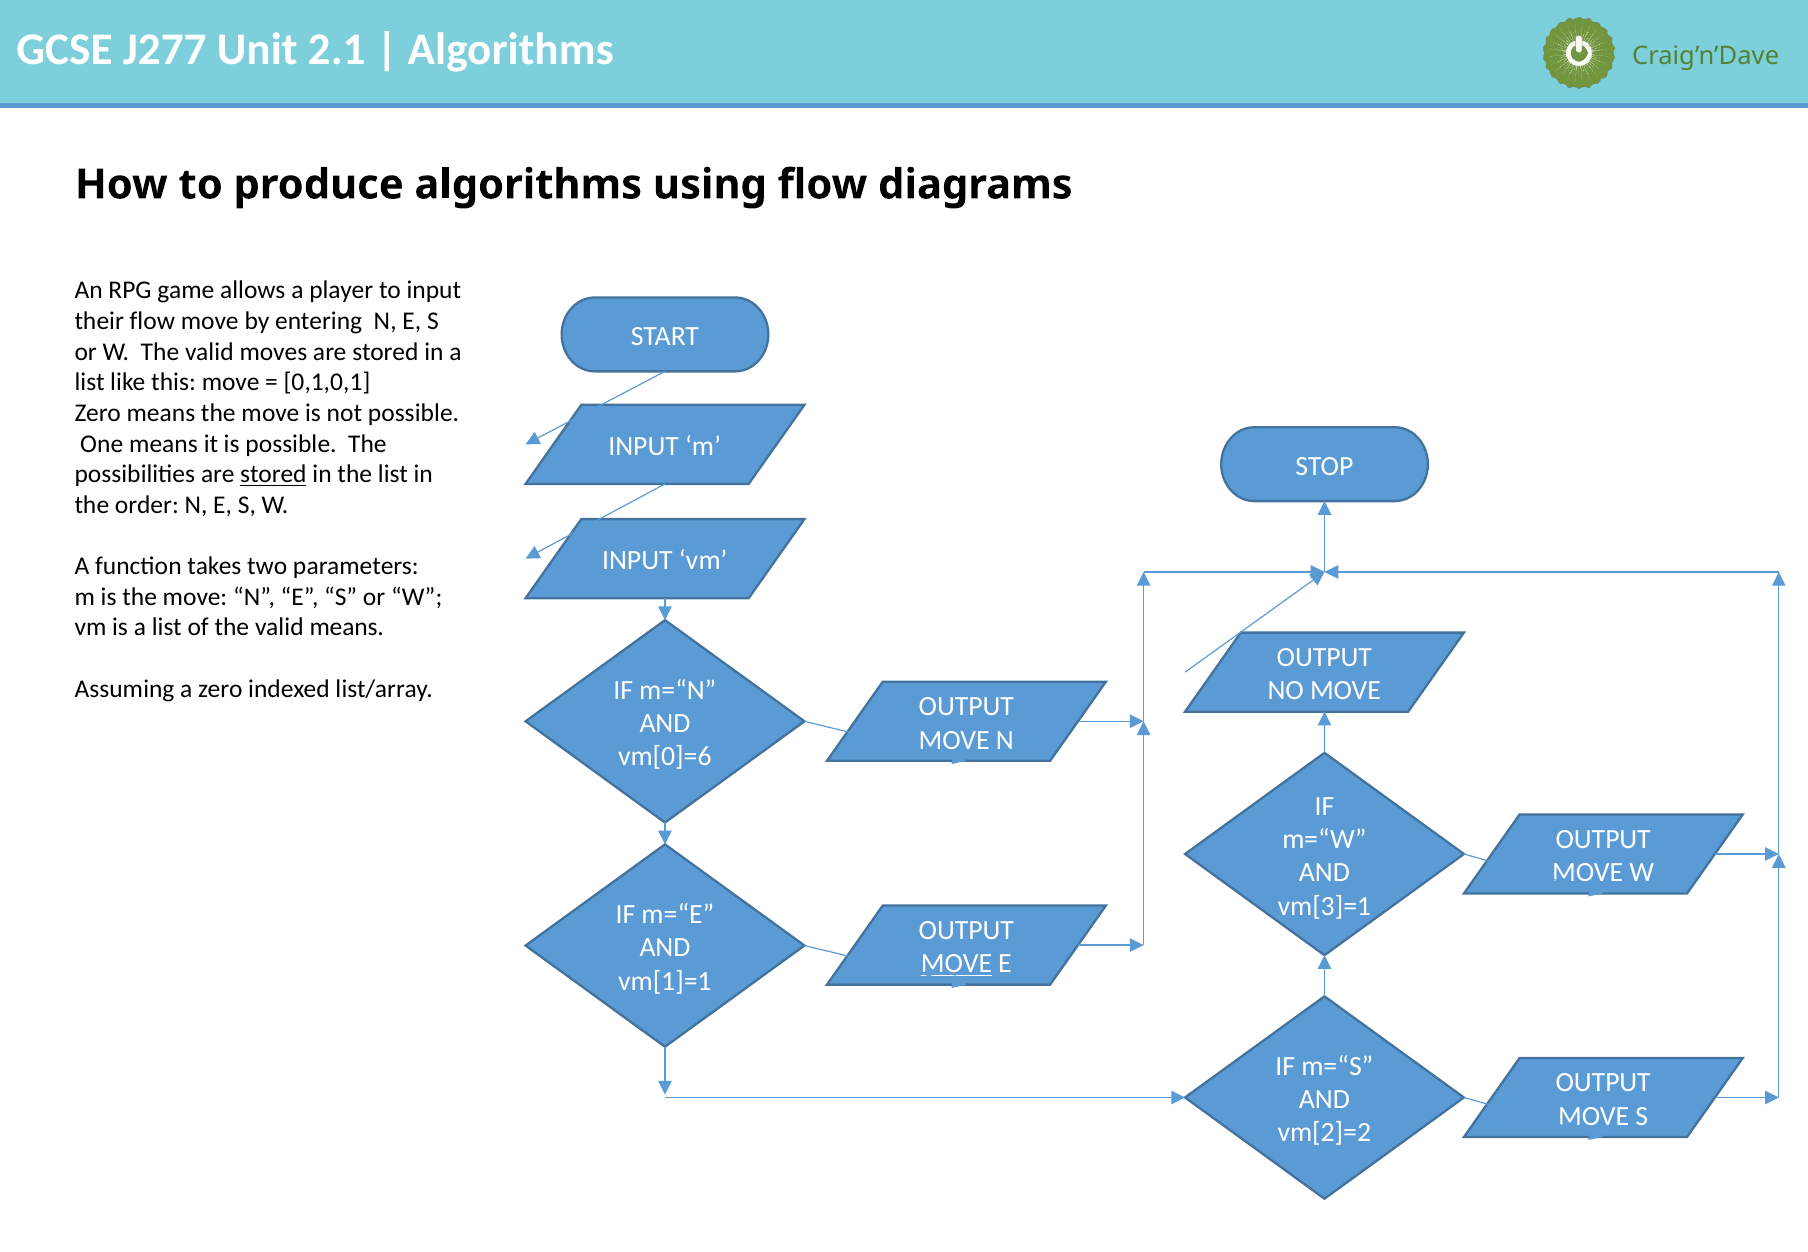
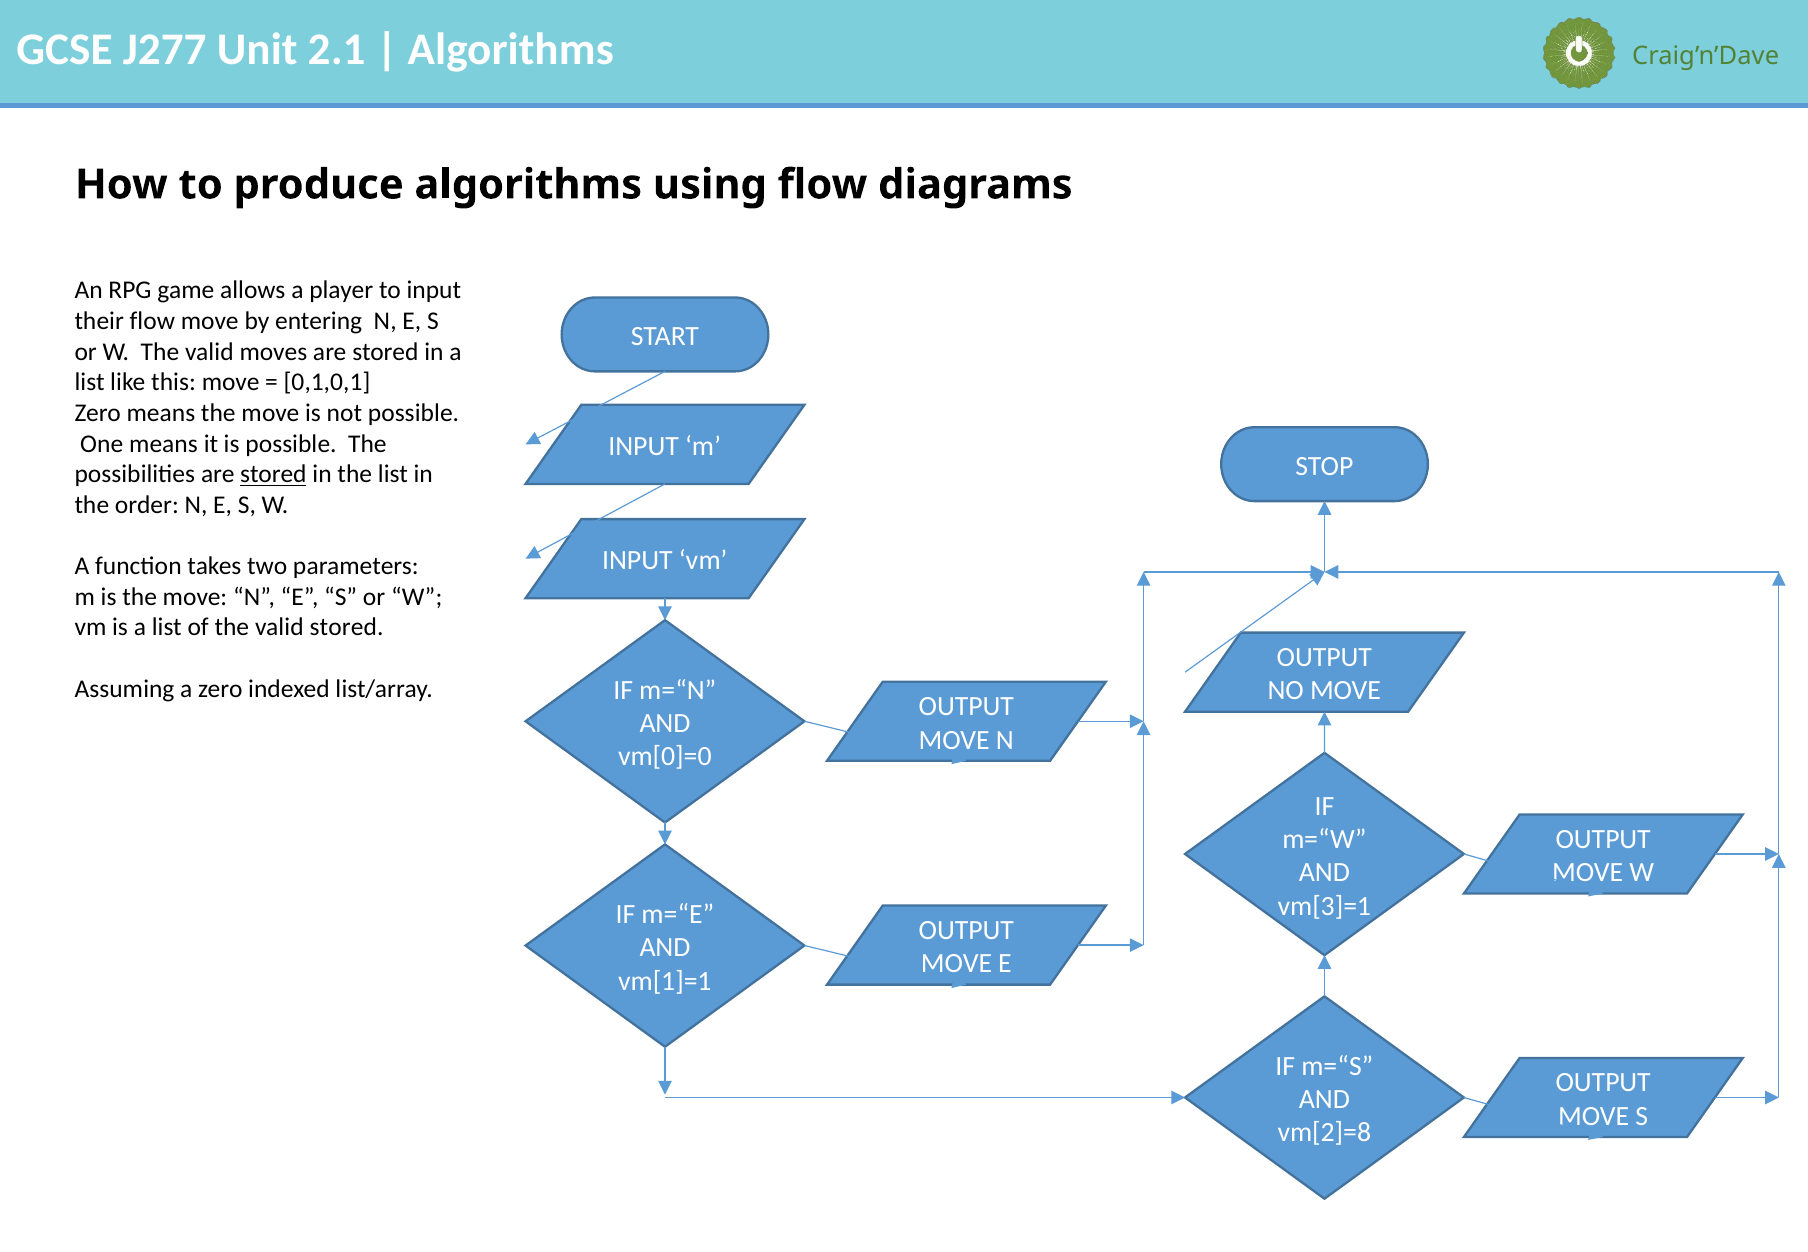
valid means: means -> stored
vm[0]=6: vm[0]=6 -> vm[0]=0
MOVE at (956, 963) underline: present -> none
vm[2]=2: vm[2]=2 -> vm[2]=8
